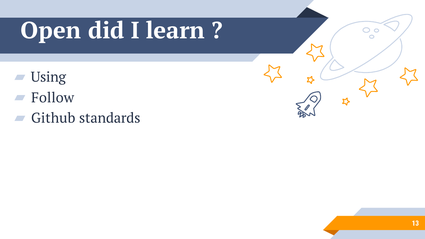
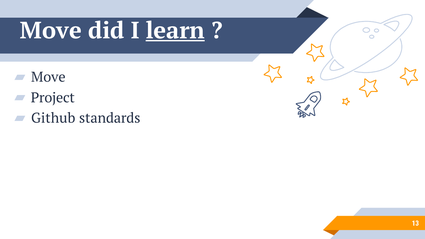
Open at (51, 31): Open -> Move
learn underline: none -> present
Using at (48, 77): Using -> Move
Follow: Follow -> Project
